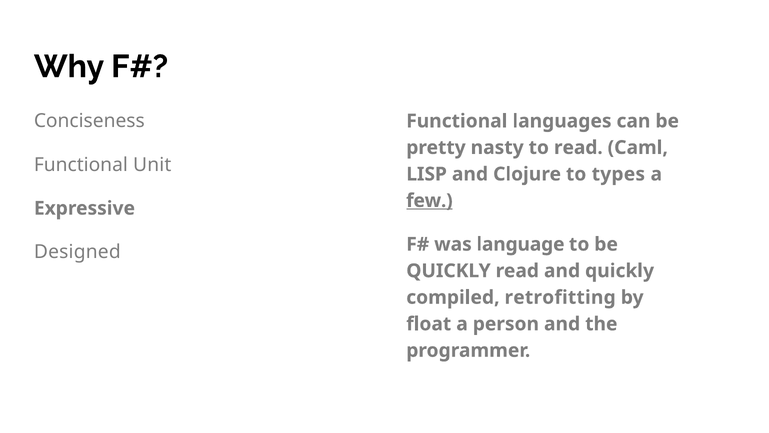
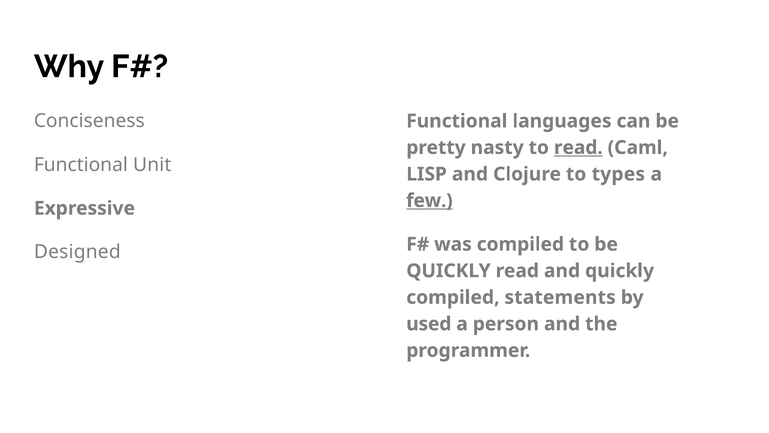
read at (578, 147) underline: none -> present
was language: language -> compiled
retrofitting: retrofitting -> statements
float: float -> used
